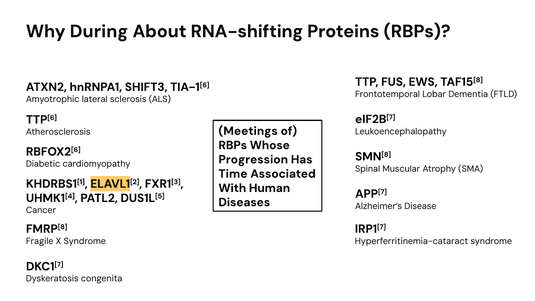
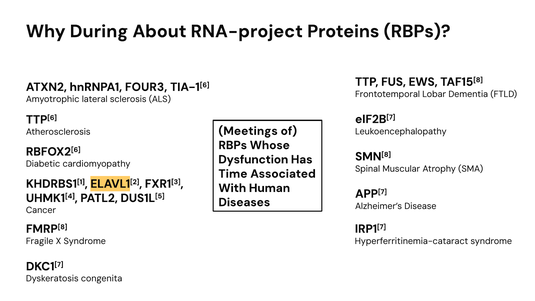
RNA-shifting: RNA-shifting -> RNA-project
SHIFT3: SHIFT3 -> FOUR3
Progression: Progression -> Dysfunction
